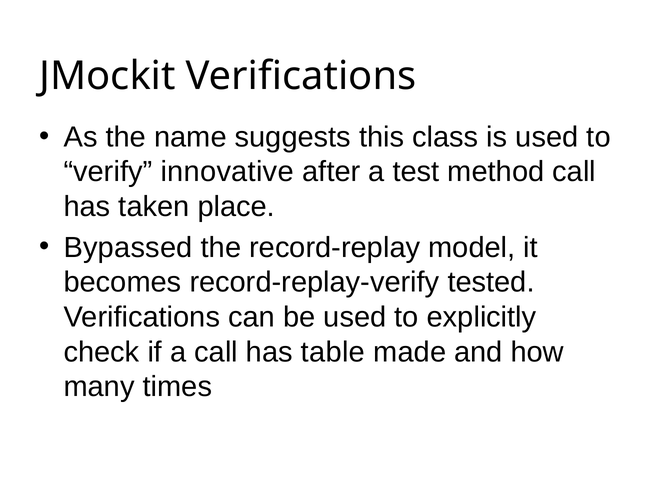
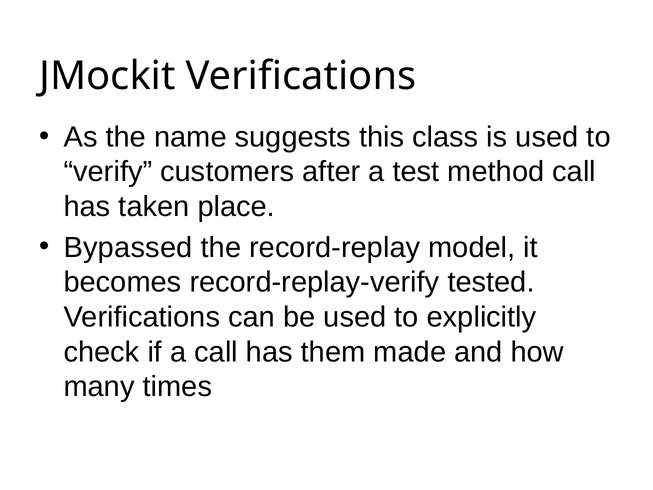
innovative: innovative -> customers
table: table -> them
